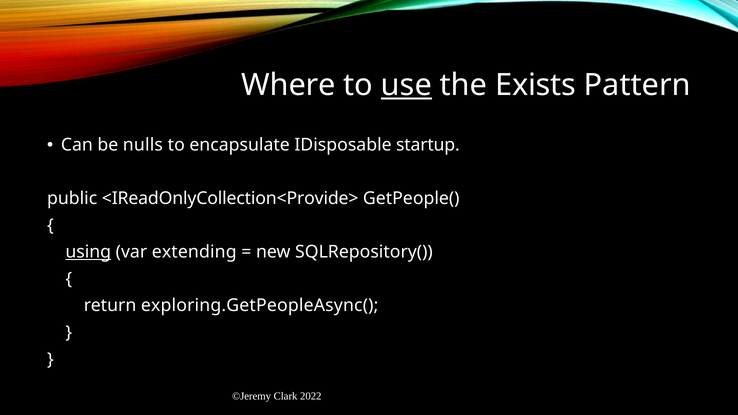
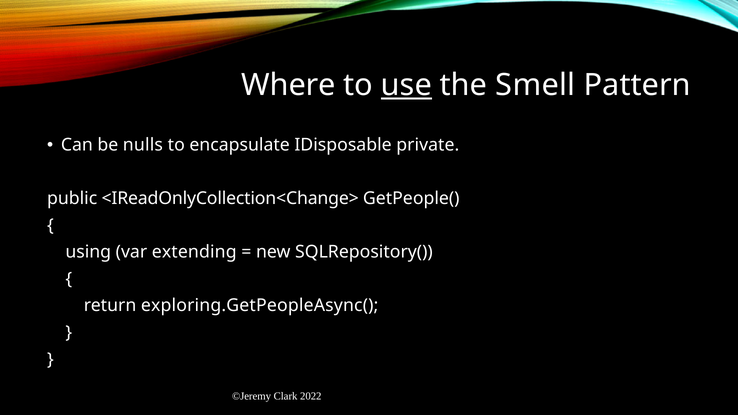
Exists: Exists -> Smell
startup: startup -> private
<IReadOnlyCollection<Provide>: <IReadOnlyCollection<Provide> -> <IReadOnlyCollection<Change>
using underline: present -> none
